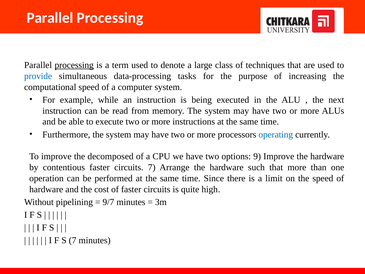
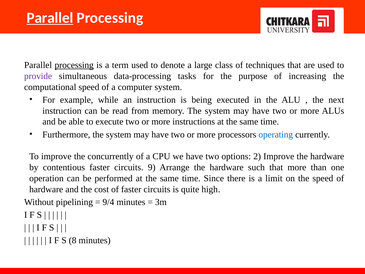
Parallel at (50, 18) underline: none -> present
provide colour: blue -> purple
decomposed: decomposed -> concurrently
9: 9 -> 2
circuits 7: 7 -> 9
9/7: 9/7 -> 9/4
S 7: 7 -> 8
